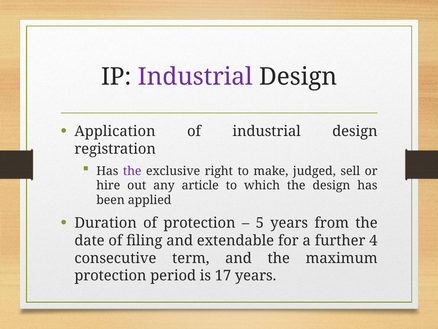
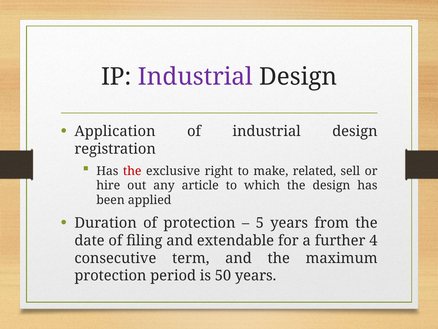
the at (132, 171) colour: purple -> red
judged: judged -> related
17: 17 -> 50
